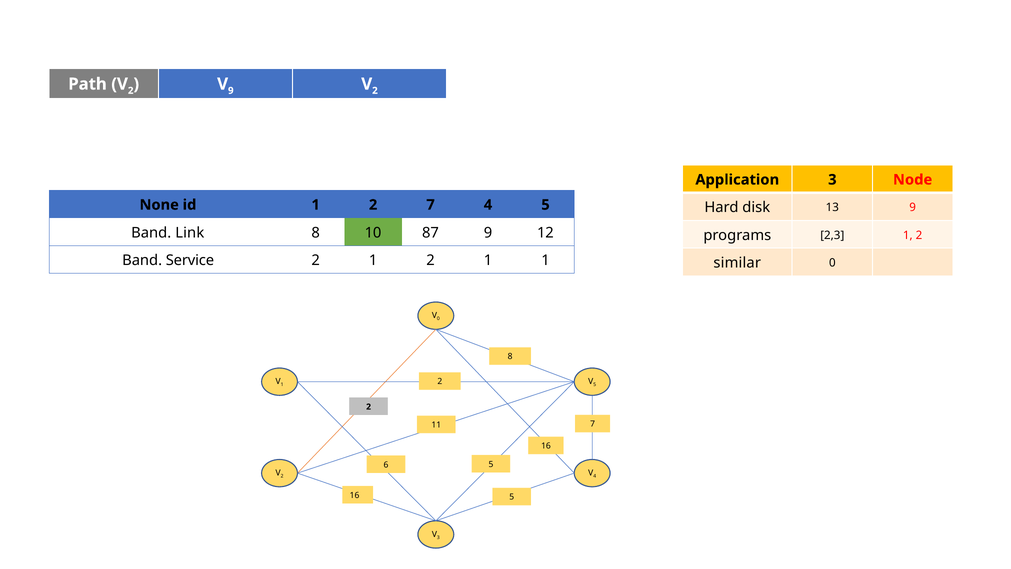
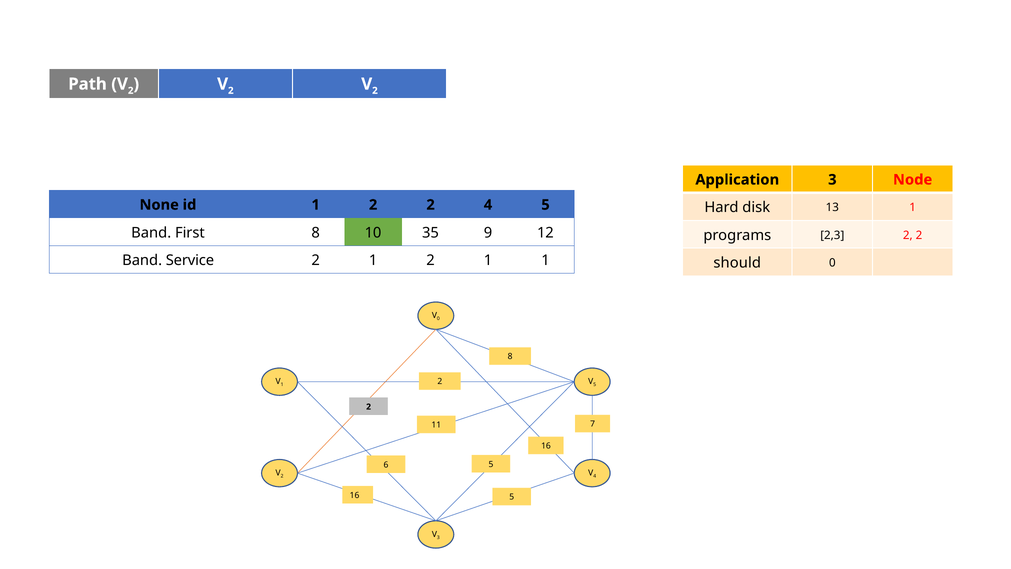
9 at (231, 91): 9 -> 2
1 2 7: 7 -> 2
13 9: 9 -> 1
Link: Link -> First
87: 87 -> 35
2,3 1: 1 -> 2
similar: similar -> should
